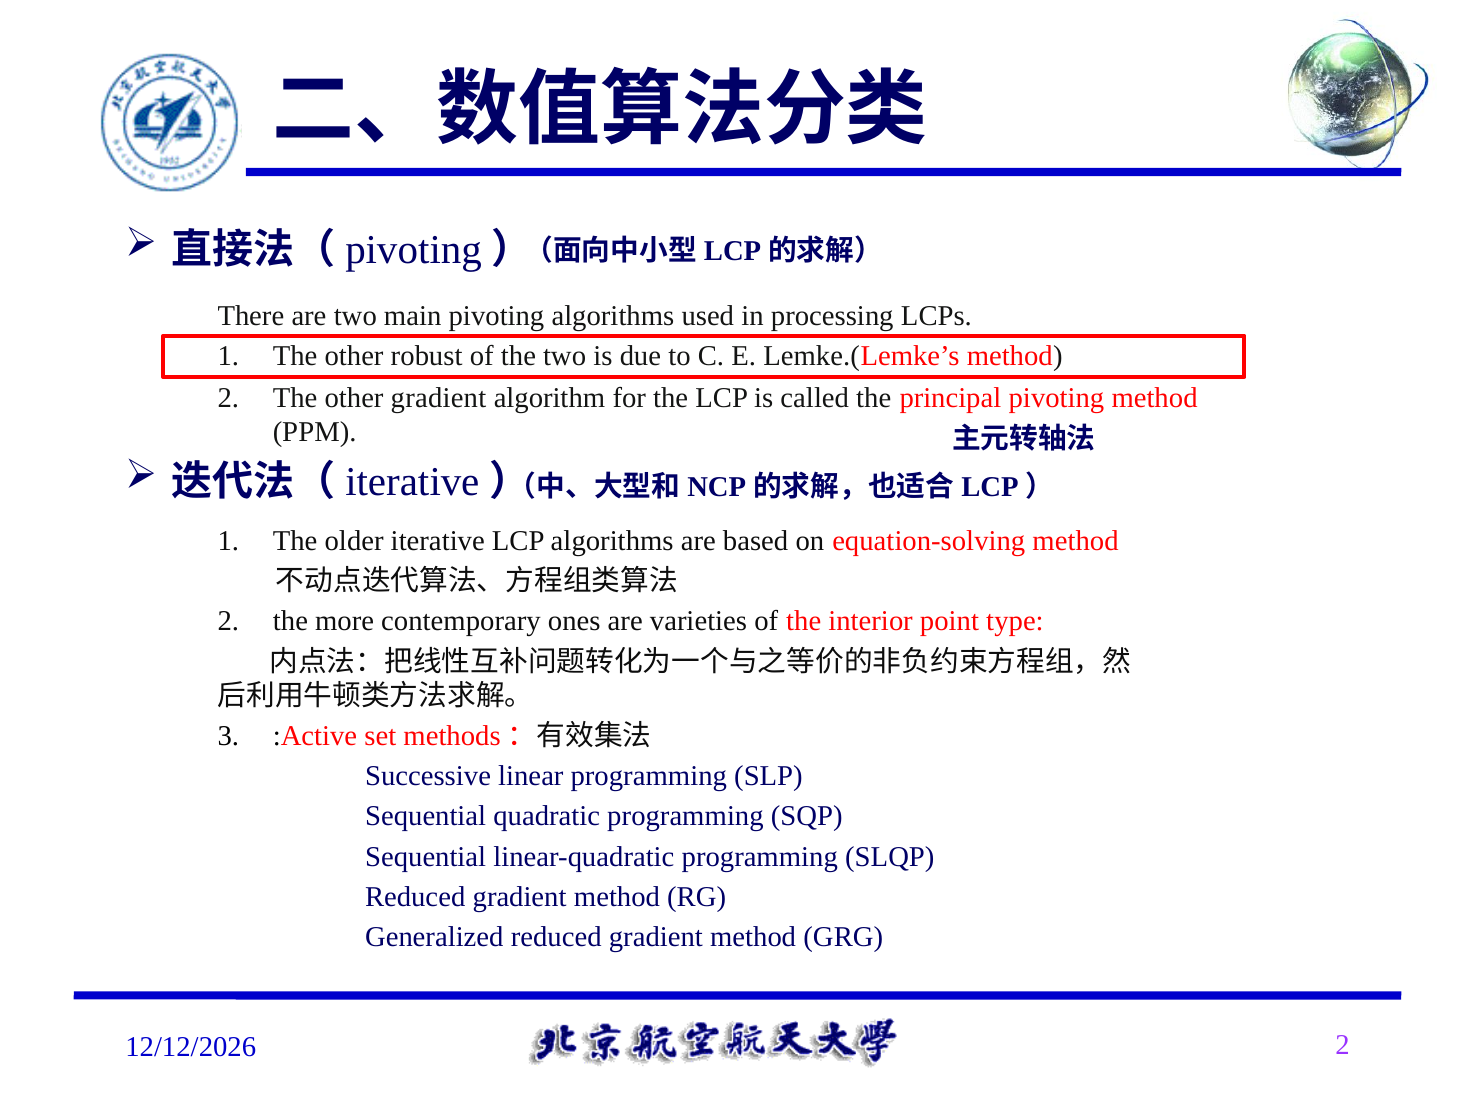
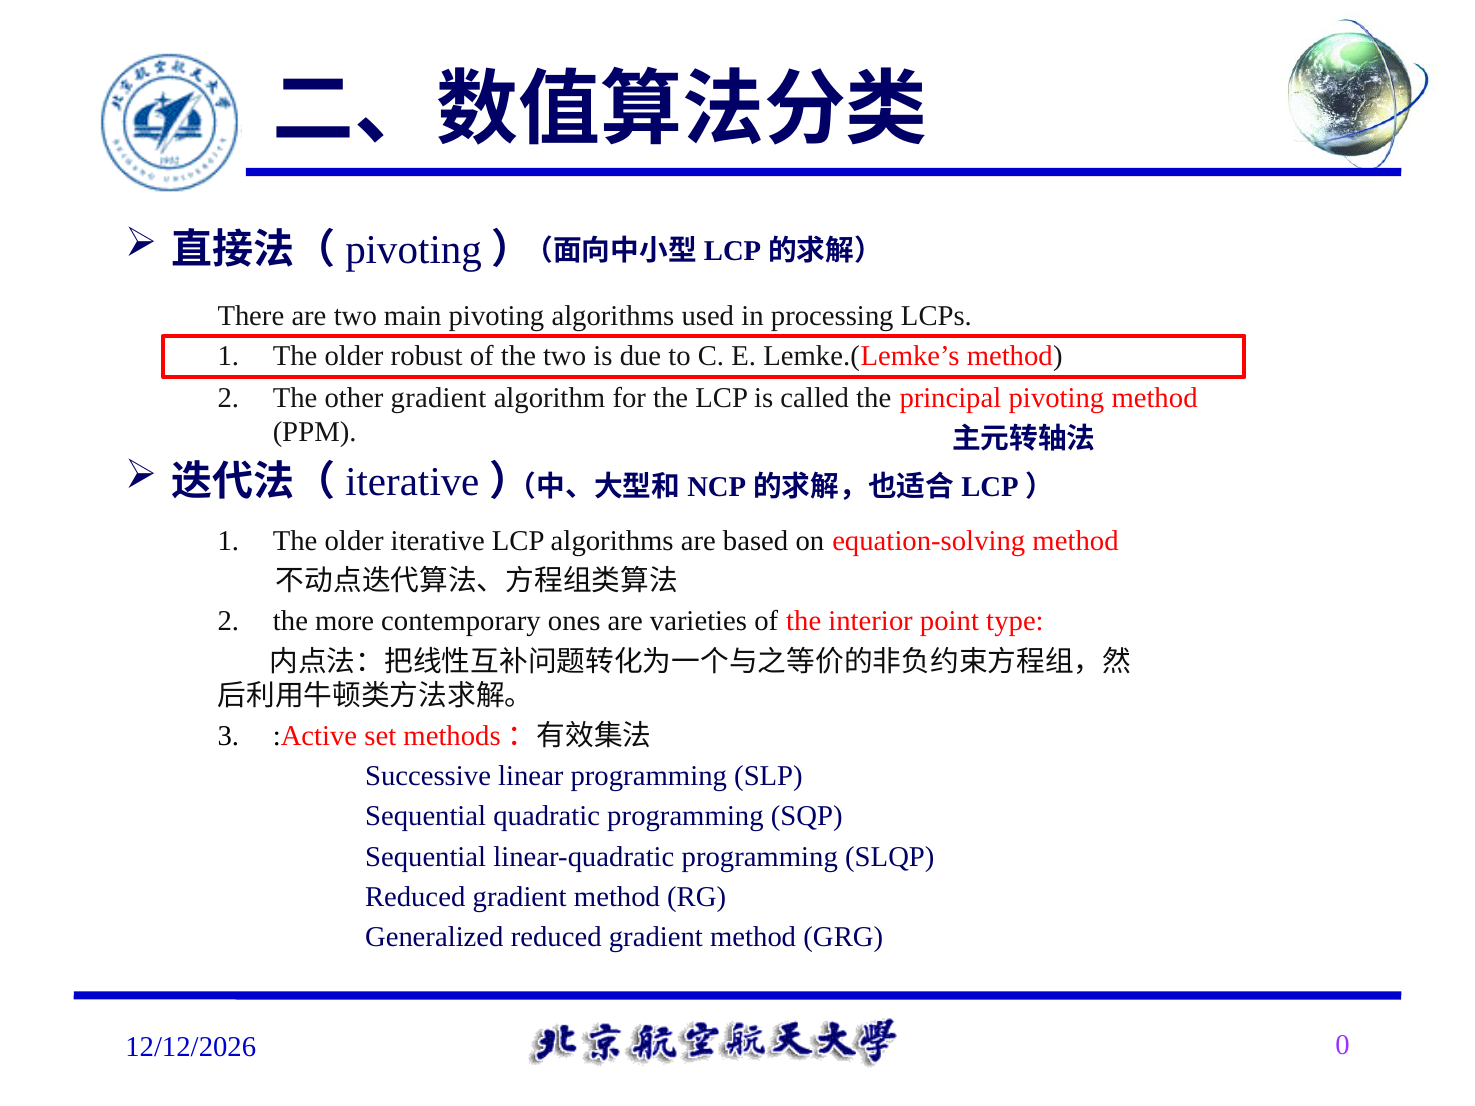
other at (354, 356): other -> older
2 at (1343, 1045): 2 -> 0
